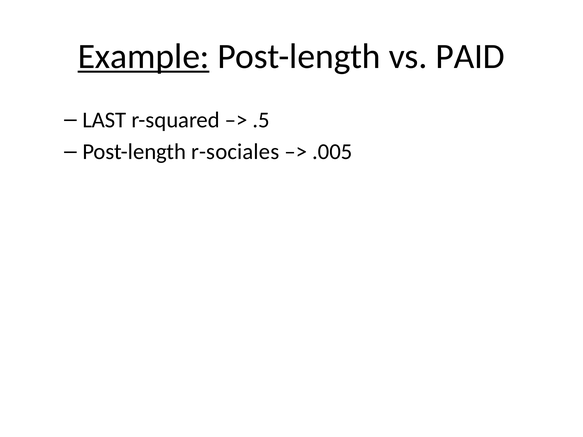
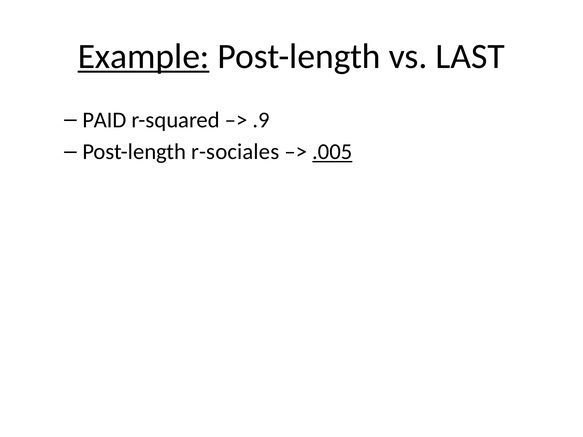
PAID: PAID -> LAST
LAST: LAST -> PAID
.5: .5 -> .9
.005 underline: none -> present
